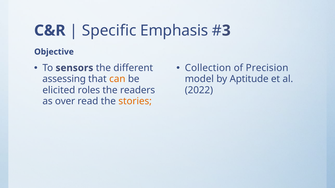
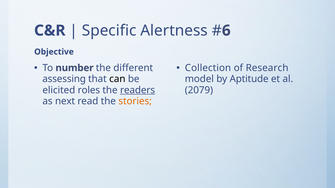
Emphasis: Emphasis -> Alertness
3: 3 -> 6
sensors: sensors -> number
Precision: Precision -> Research
can colour: orange -> black
readers underline: none -> present
2022: 2022 -> 2079
over: over -> next
